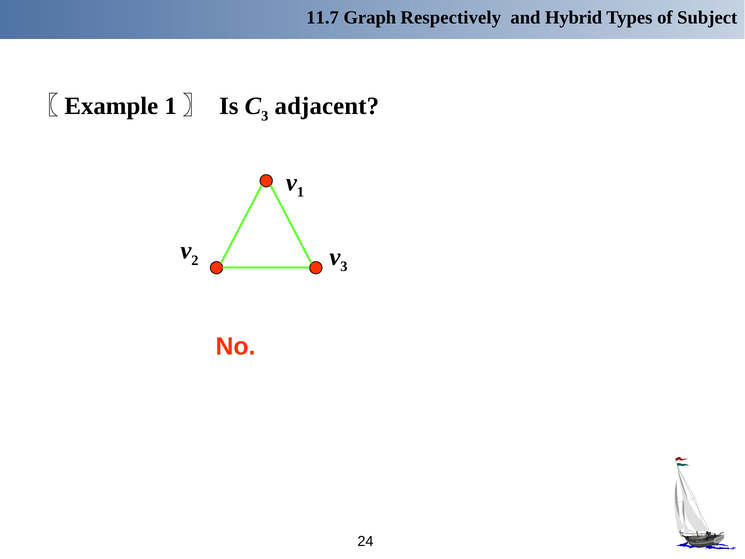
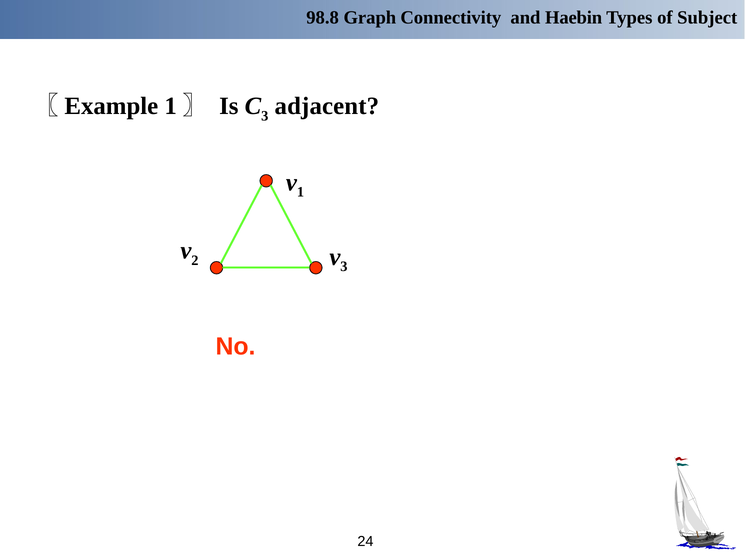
11.7: 11.7 -> 98.8
Respectively: Respectively -> Connectivity
Hybrid: Hybrid -> Haebin
